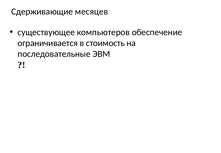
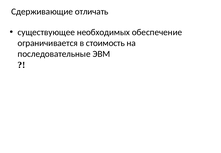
месяцев: месяцев -> отличать
компьютеров: компьютеров -> необходимых
